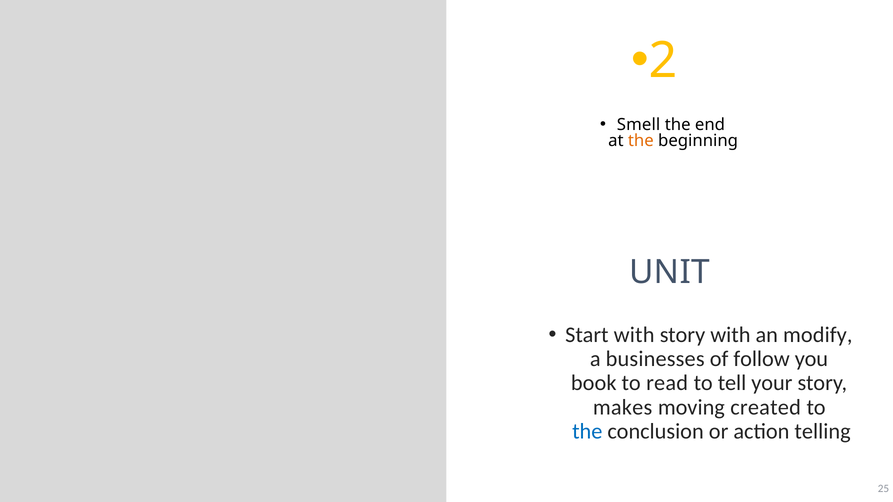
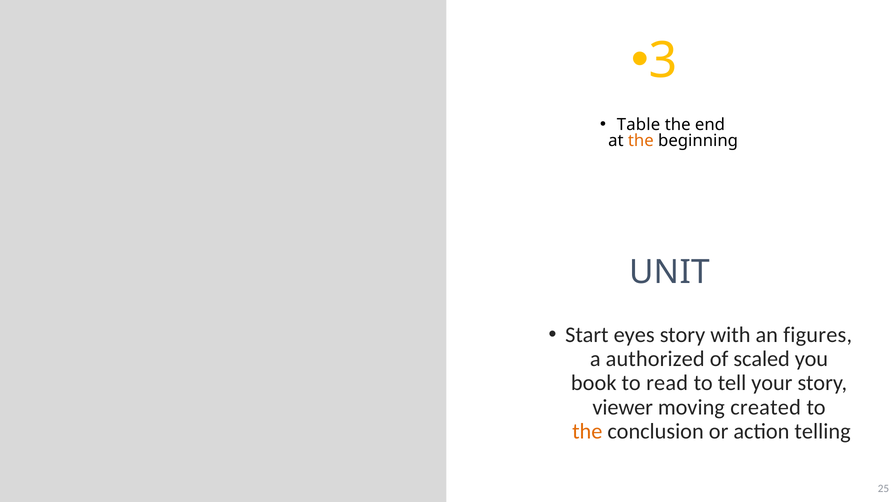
2: 2 -> 3
Smell: Smell -> Table
Start with: with -> eyes
modify: modify -> figures
businesses: businesses -> authorized
follow: follow -> scaled
makes: makes -> viewer
the at (587, 432) colour: blue -> orange
